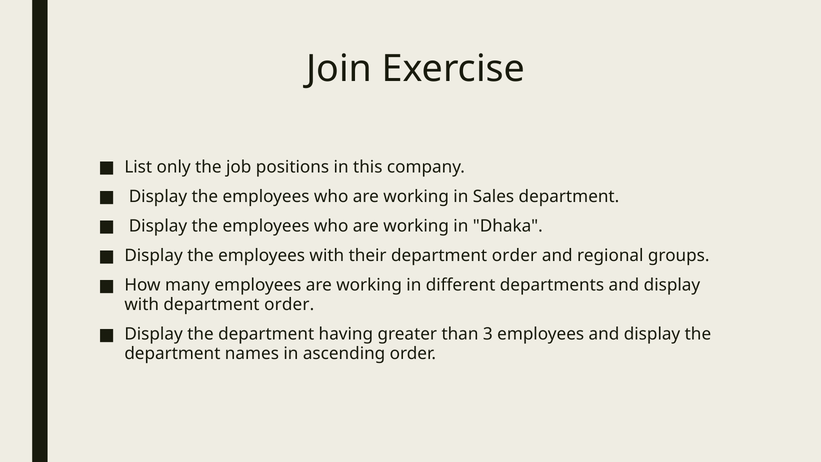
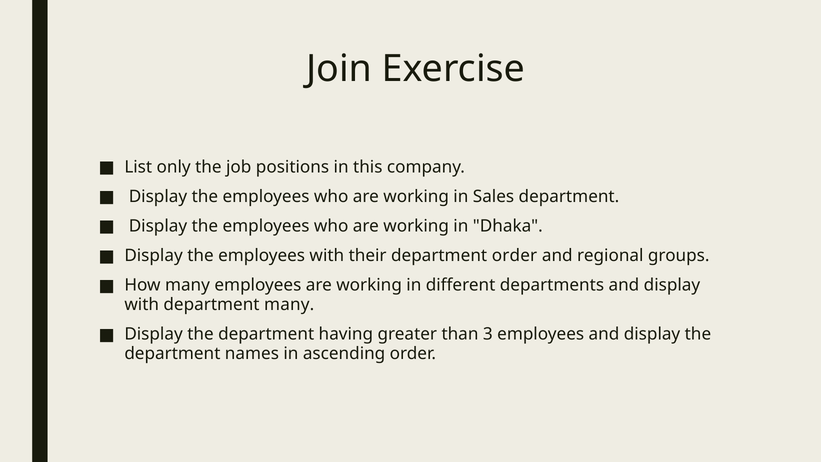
with department order: order -> many
